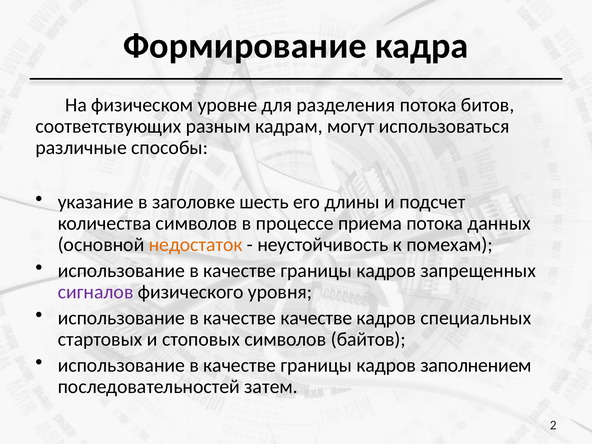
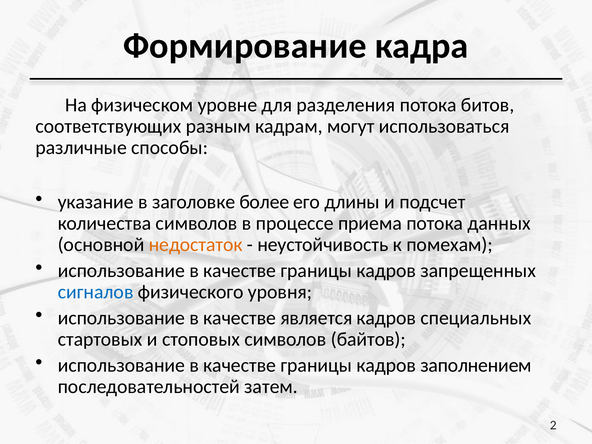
шесть: шесть -> более
сигналов colour: purple -> blue
качестве качестве: качестве -> является
